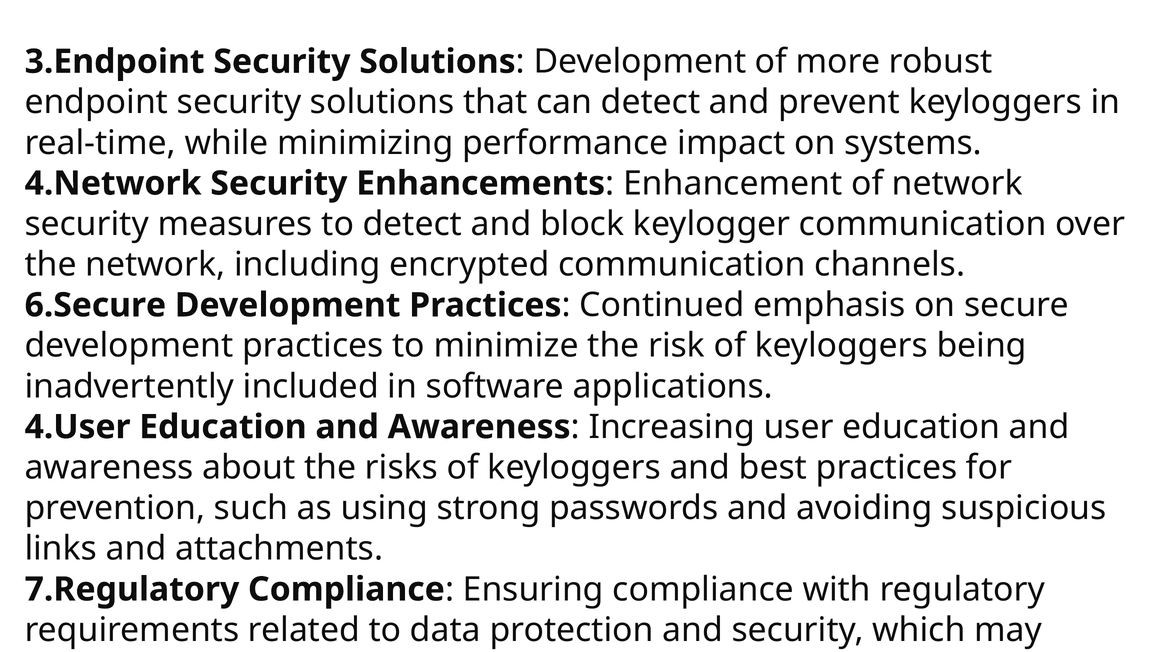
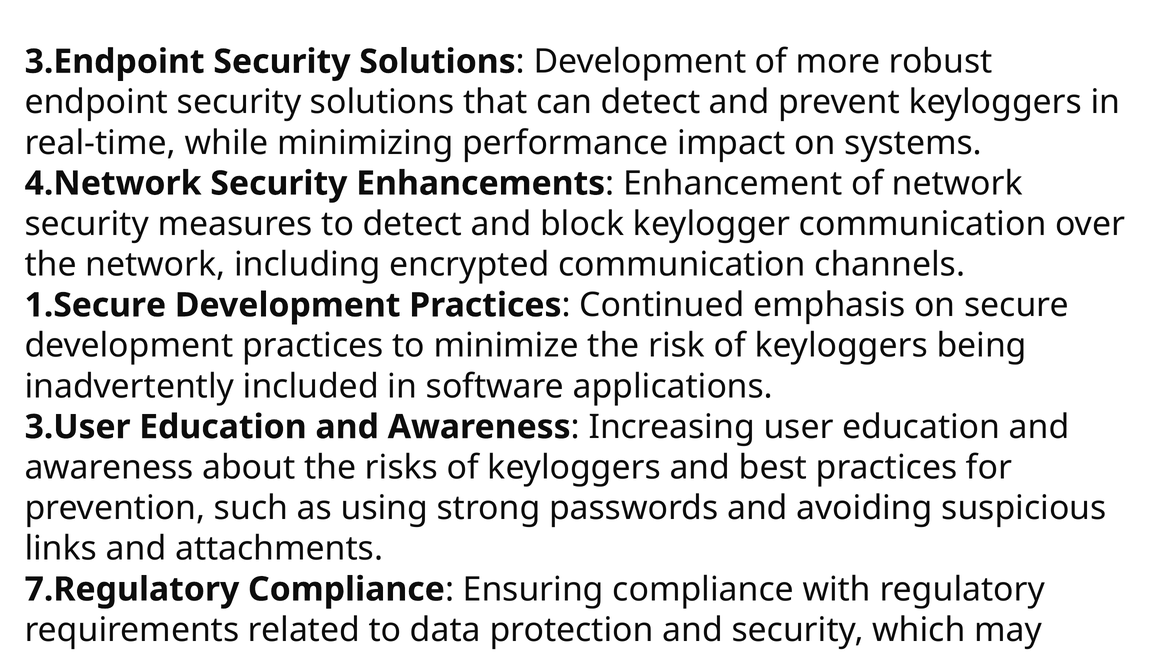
6.Secure: 6.Secure -> 1.Secure
4.User: 4.User -> 3.User
